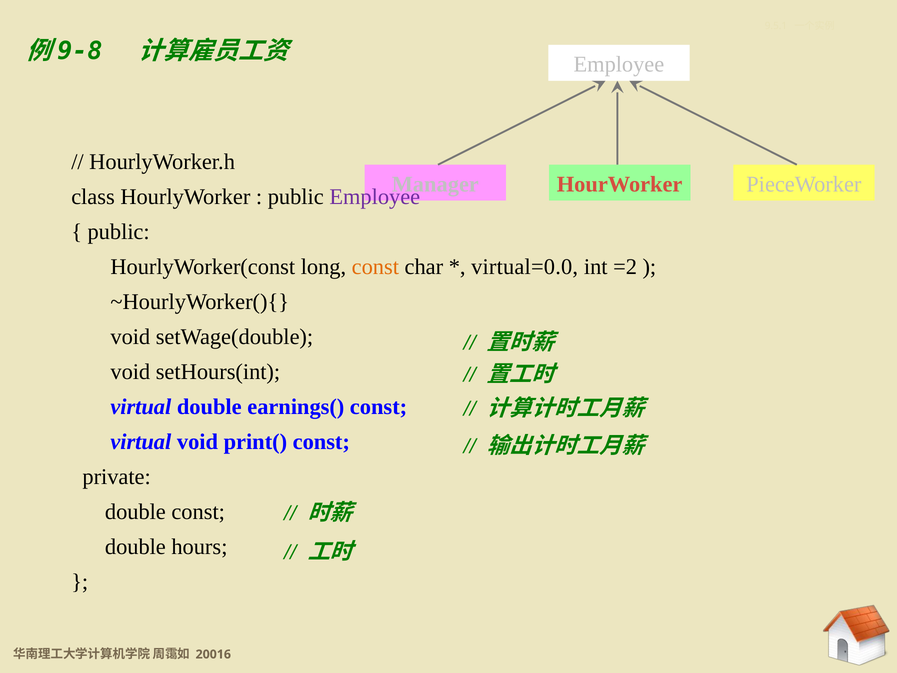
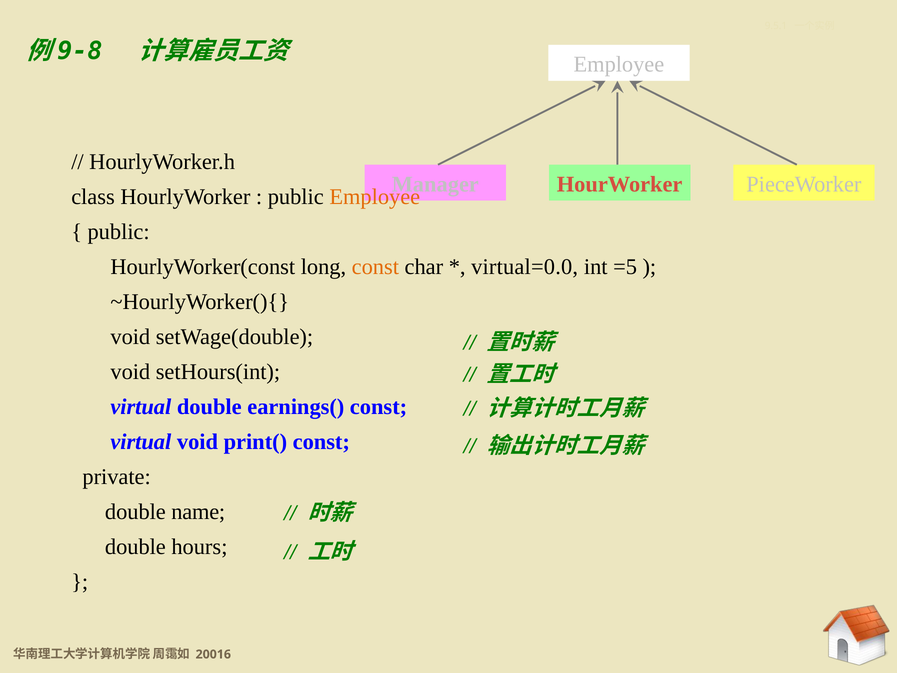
Employee at (375, 197) colour: purple -> orange
=2: =2 -> =5
double const: const -> name
